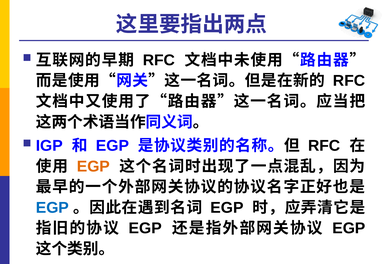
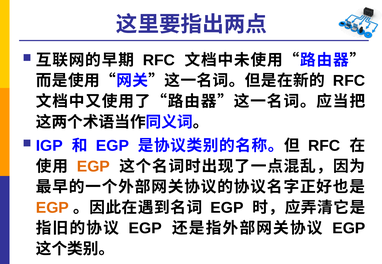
EGP at (52, 208) colour: blue -> orange
